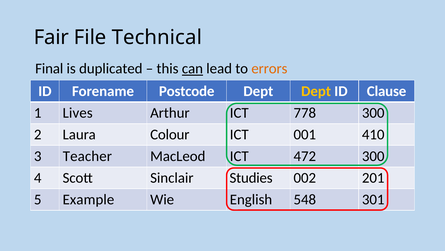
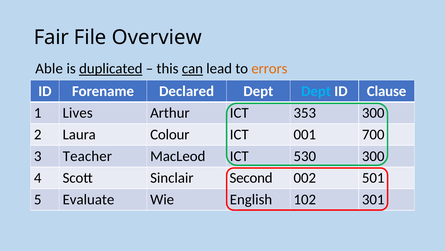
Technical: Technical -> Overview
Final: Final -> Able
duplicated underline: none -> present
Postcode: Postcode -> Declared
Dept at (316, 91) colour: yellow -> light blue
778: 778 -> 353
410: 410 -> 700
472: 472 -> 530
Studies: Studies -> Second
201: 201 -> 501
Example: Example -> Evaluate
548: 548 -> 102
